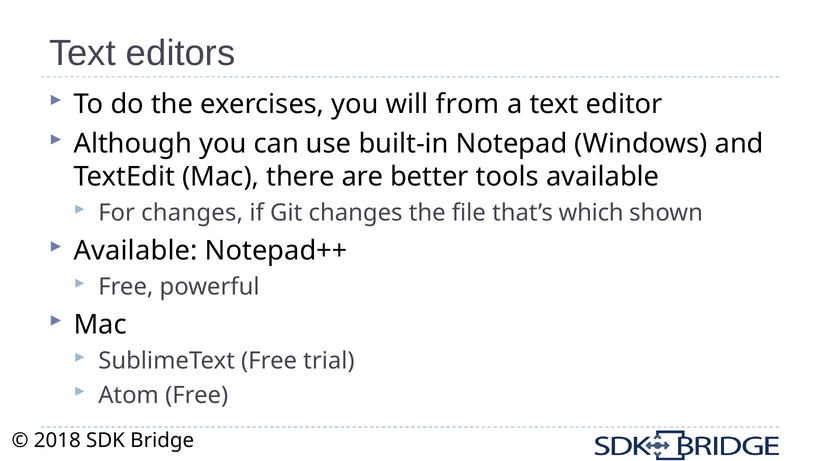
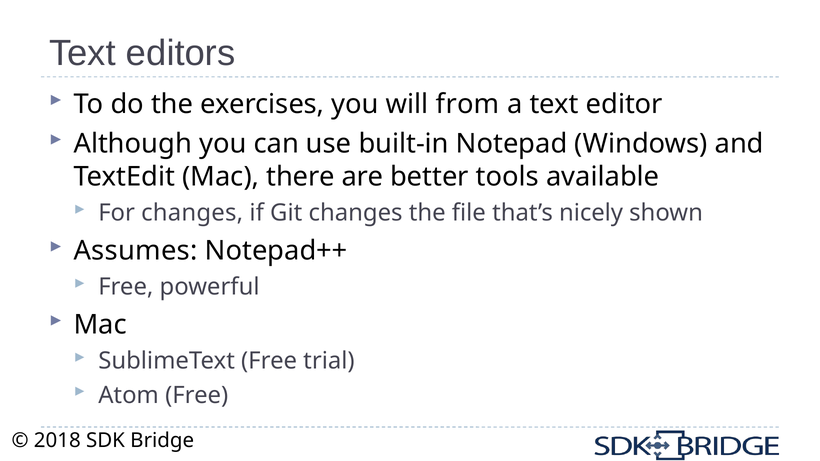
which: which -> nicely
Available at (136, 251): Available -> Assumes
